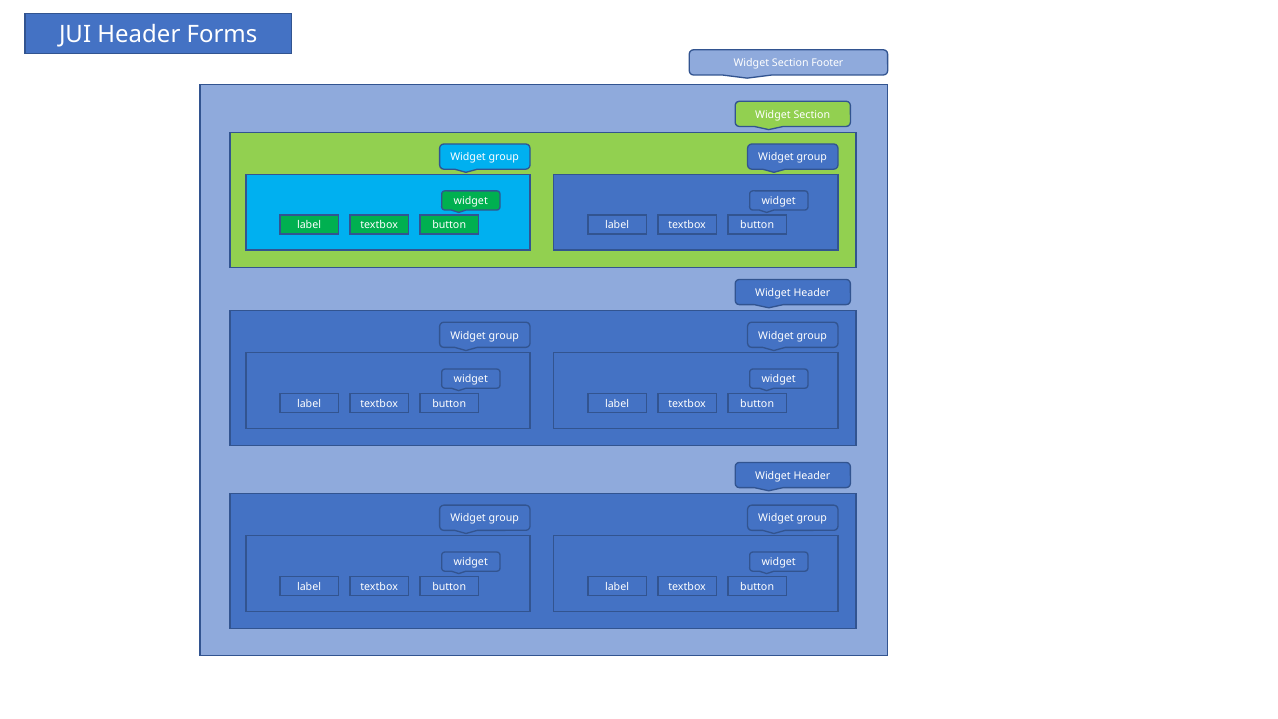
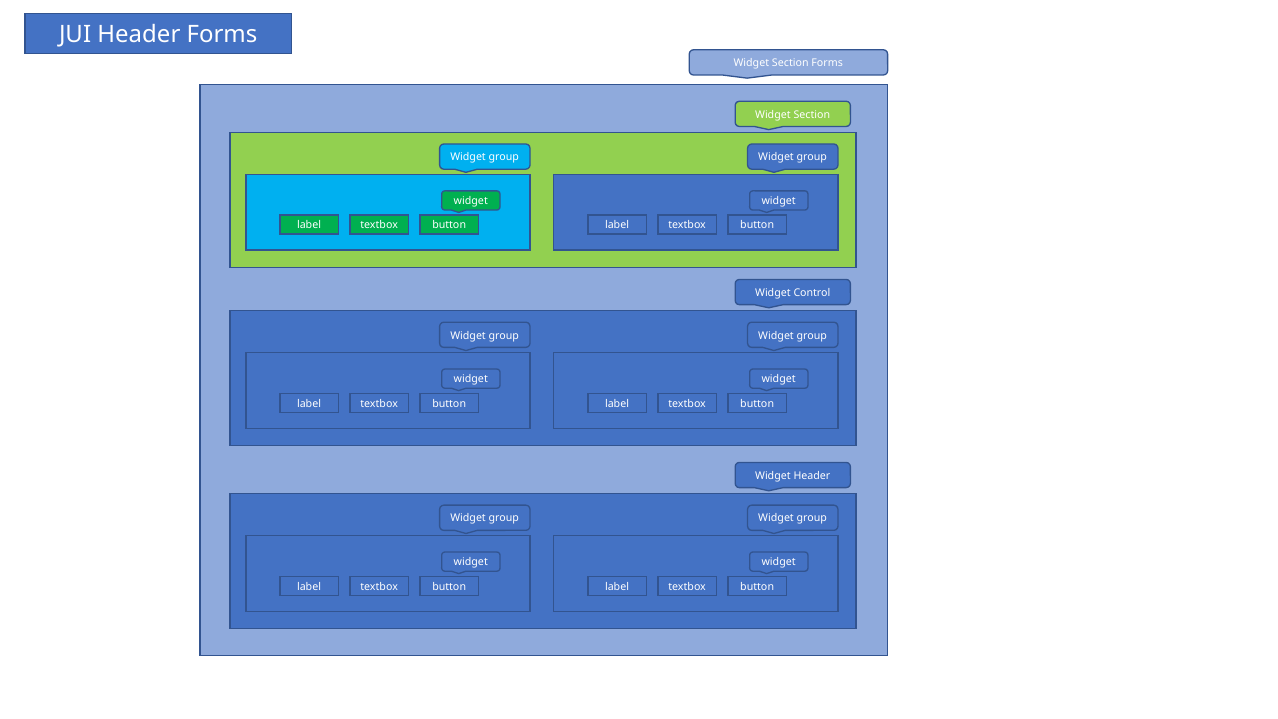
Section Footer: Footer -> Forms
Header at (812, 293): Header -> Control
